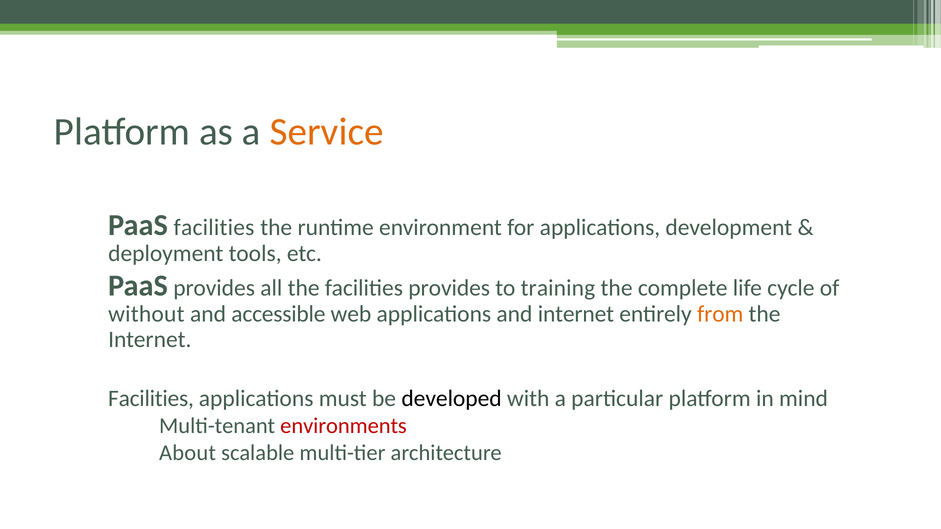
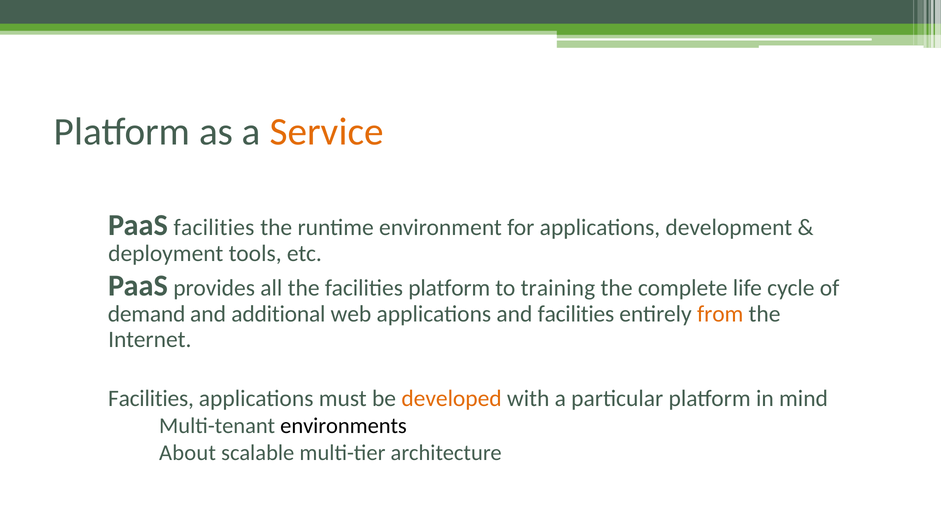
facilities provides: provides -> platform
without: without -> demand
accessible: accessible -> additional
and internet: internet -> facilities
developed colour: black -> orange
environments colour: red -> black
